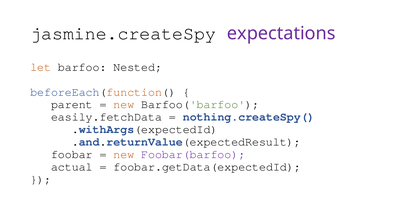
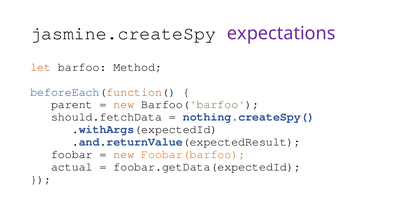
Nested: Nested -> Method
easily.fetchData: easily.fetchData -> should.fetchData
Foobar(barfoo colour: purple -> orange
